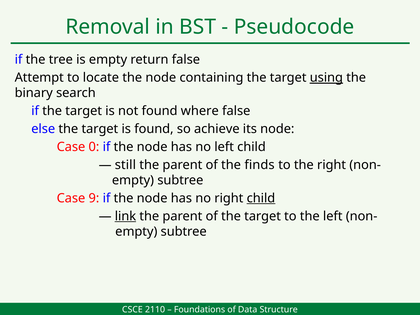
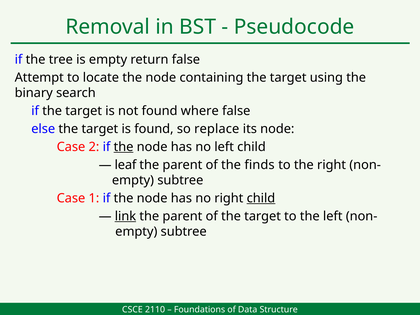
using underline: present -> none
achieve: achieve -> replace
0: 0 -> 2
the at (124, 147) underline: none -> present
still: still -> leaf
9: 9 -> 1
